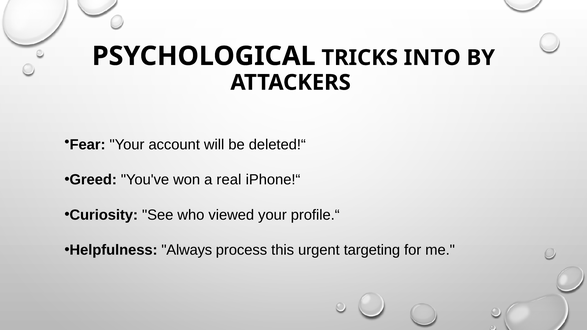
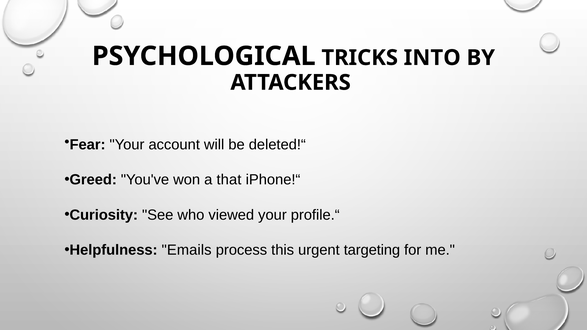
real: real -> that
Always: Always -> Emails
